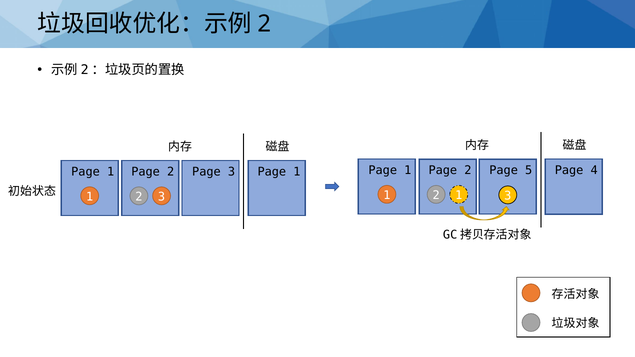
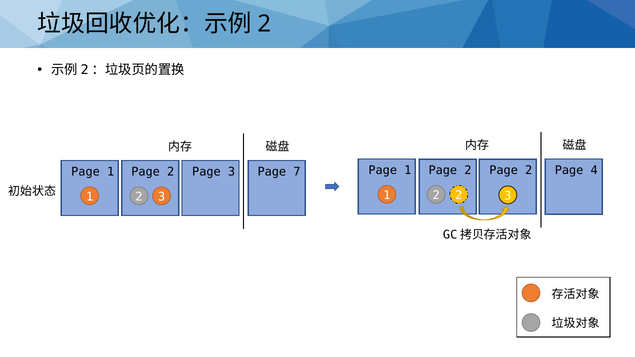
5 at (529, 171): 5 -> 2
3 Page 1: 1 -> 7
1 at (459, 195): 1 -> 2
